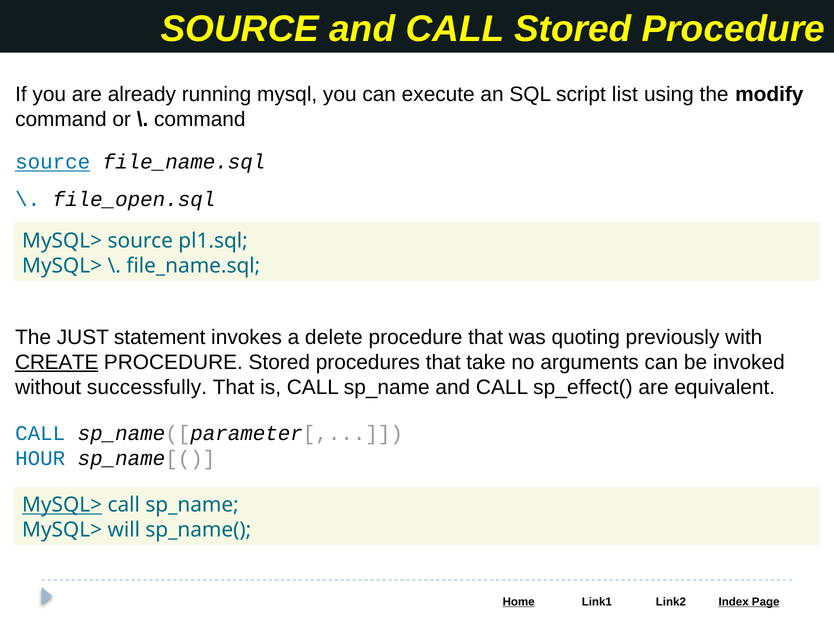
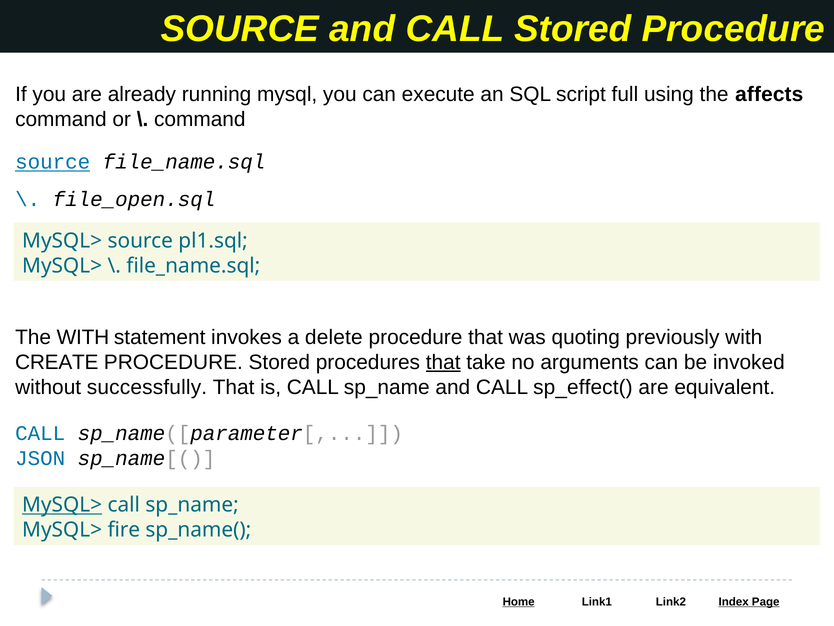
list: list -> full
modify: modify -> affects
The JUST: JUST -> WITH
CREATE underline: present -> none
that at (443, 362) underline: none -> present
HOUR: HOUR -> JSON
will: will -> fire
